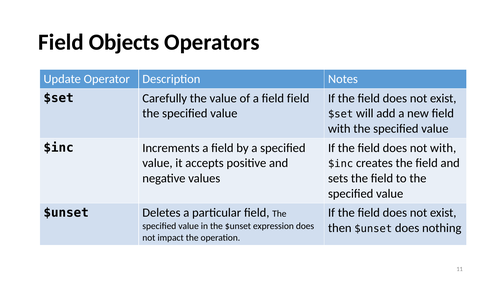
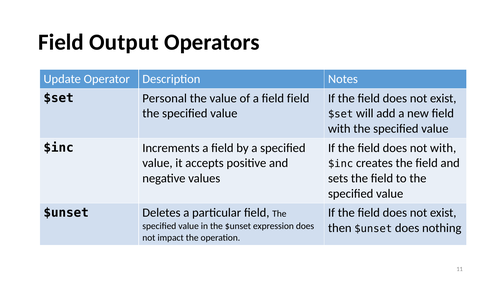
Objects: Objects -> Output
Carefully: Carefully -> Personal
